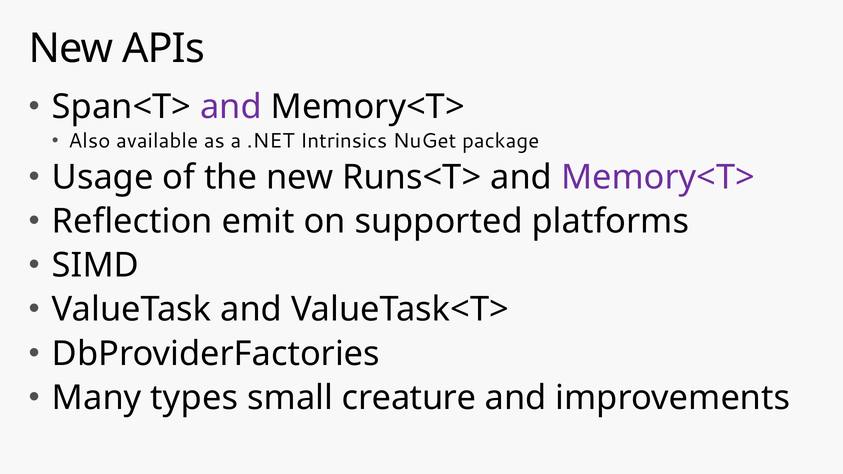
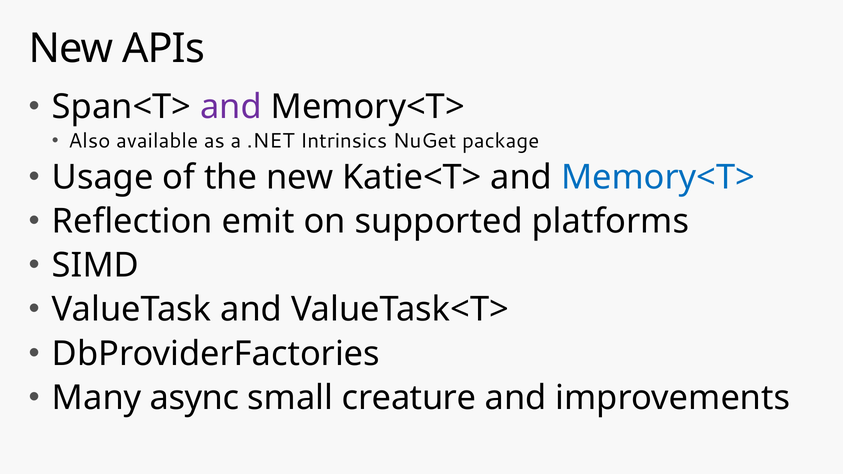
Runs<T>: Runs<T> -> Katie<T>
Memory<T> at (658, 177) colour: purple -> blue
types: types -> async
